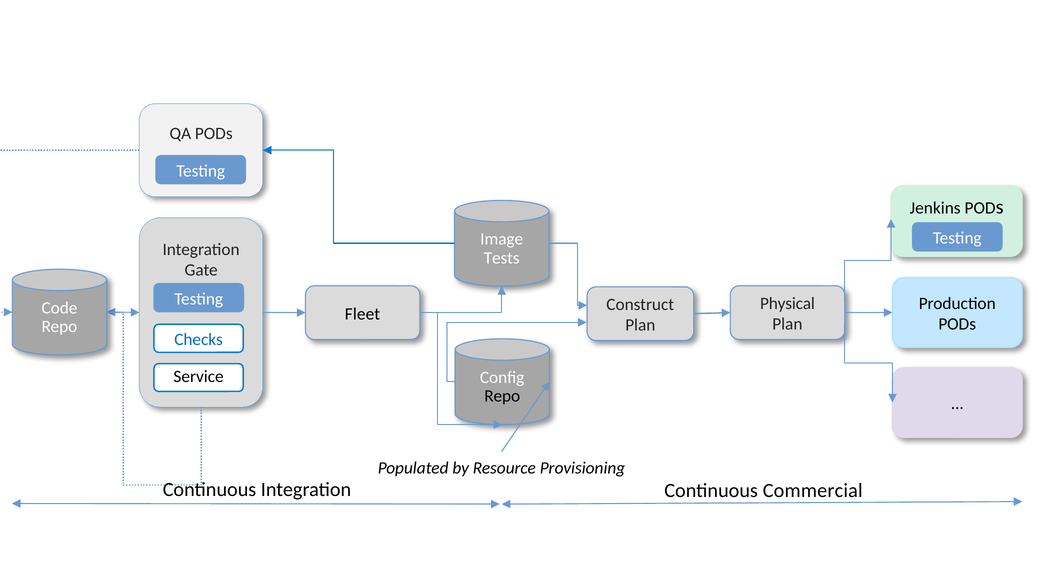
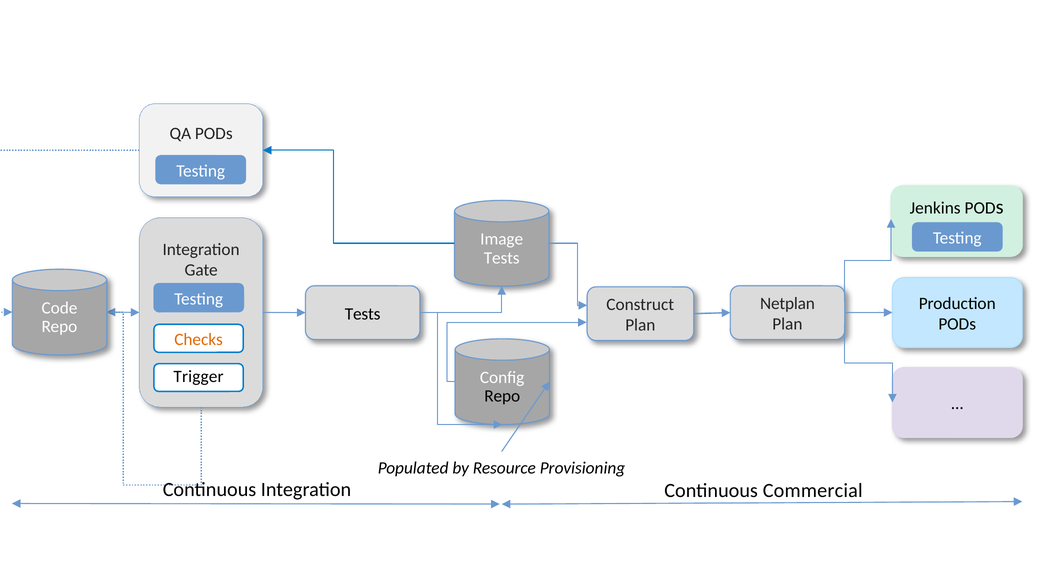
Physical: Physical -> Netplan
Fleet at (362, 314): Fleet -> Tests
Checks colour: blue -> orange
Service: Service -> Trigger
